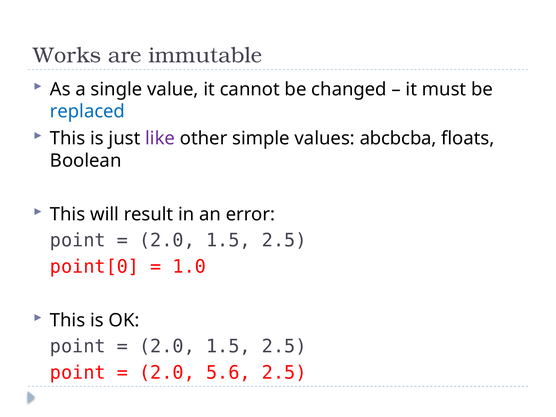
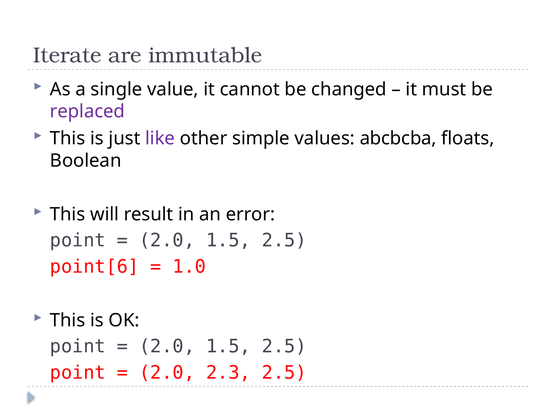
Works: Works -> Iterate
replaced colour: blue -> purple
point[0: point[0 -> point[6
5.6: 5.6 -> 2.3
